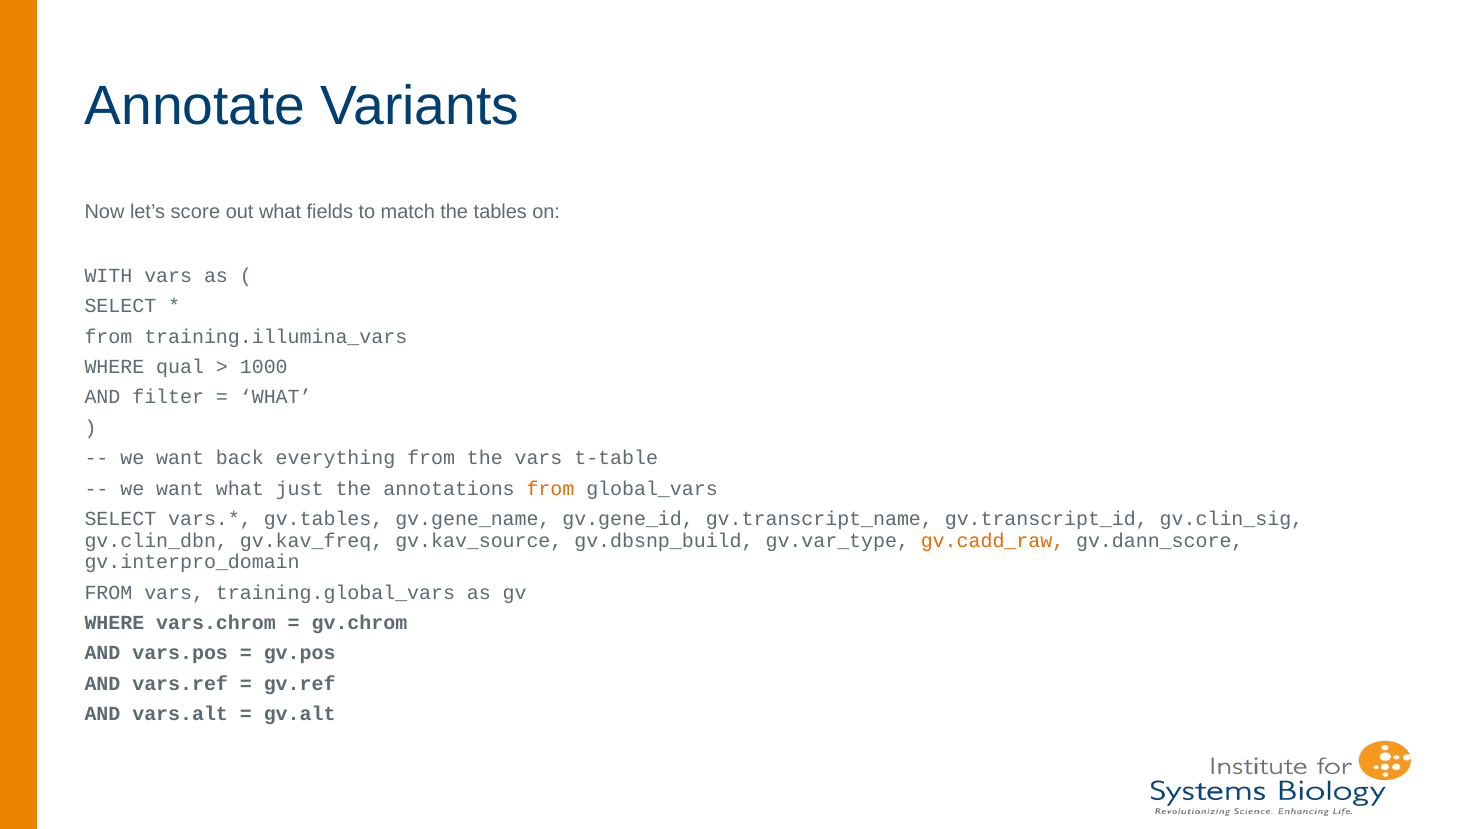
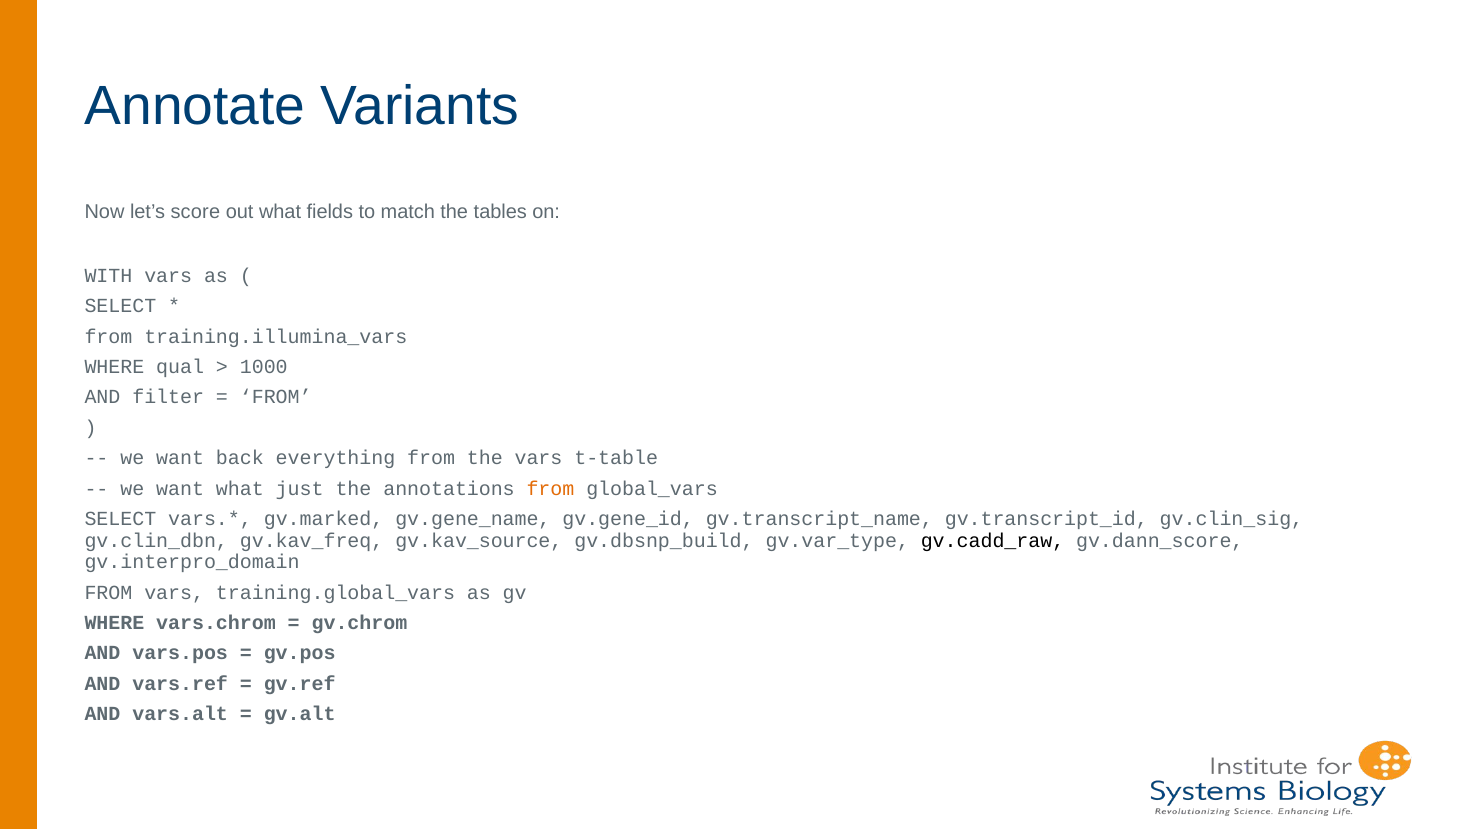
WHAT at (276, 397): WHAT -> FROM
gv.tables: gv.tables -> gv.marked
gv.cadd_raw colour: orange -> black
